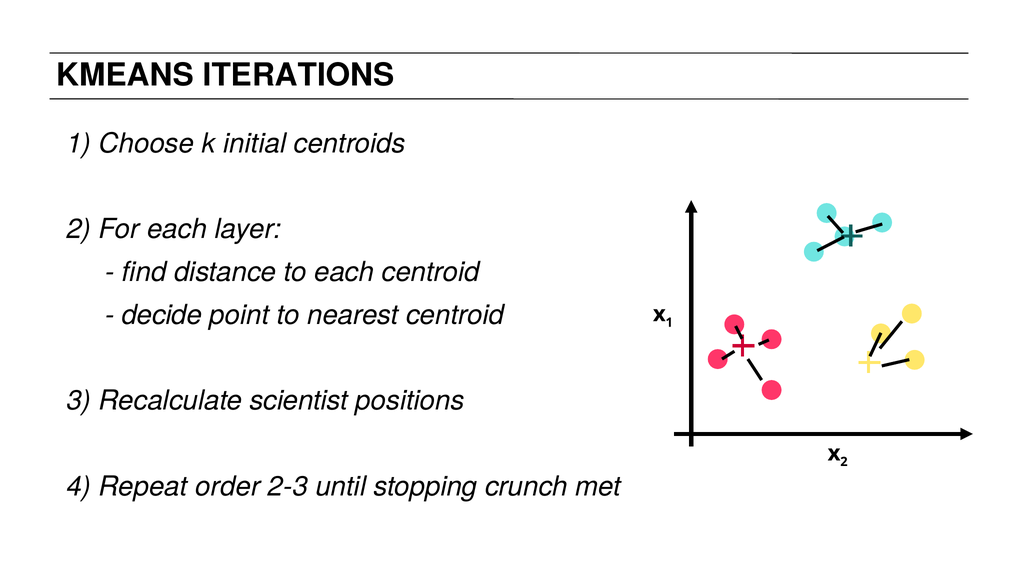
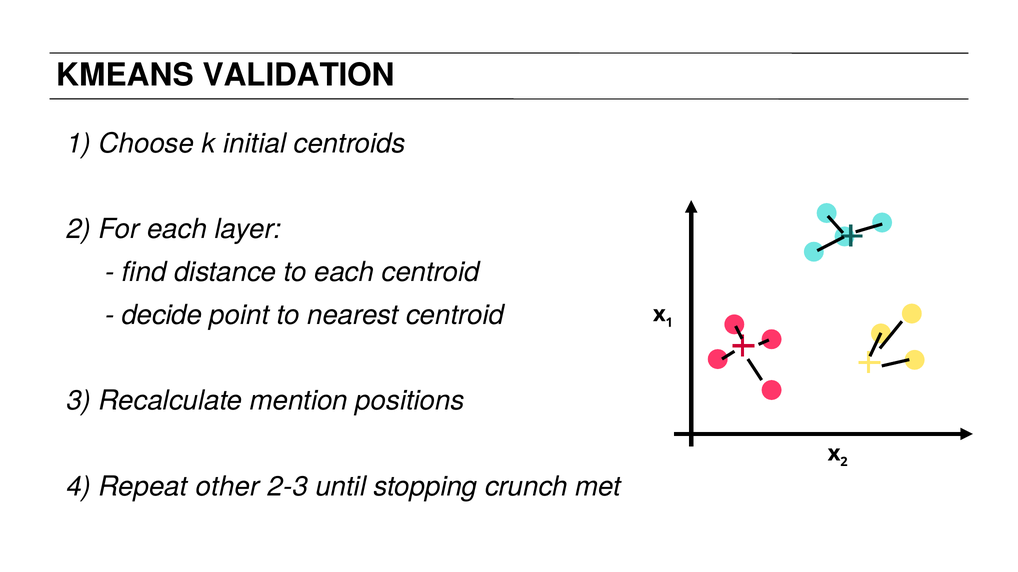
ITERATIONS: ITERATIONS -> VALIDATION
scientist: scientist -> mention
order: order -> other
